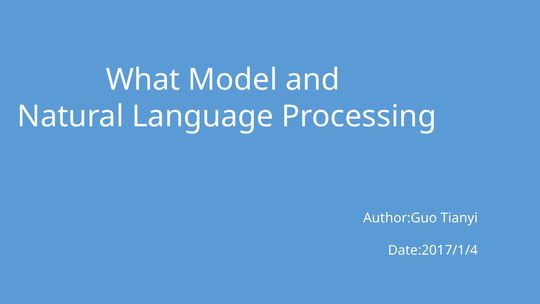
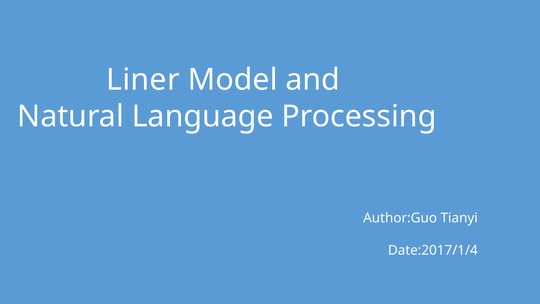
What: What -> Liner
